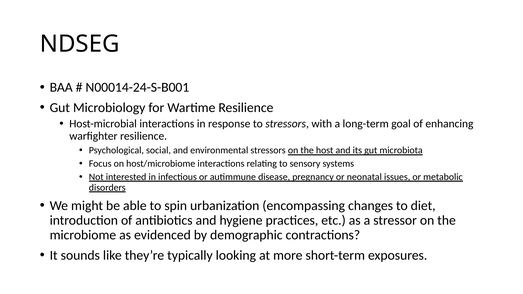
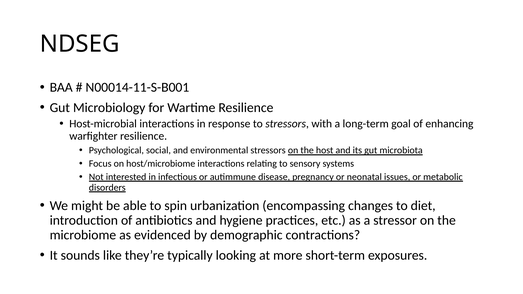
N00014-24-S-B001: N00014-24-S-B001 -> N00014-11-S-B001
